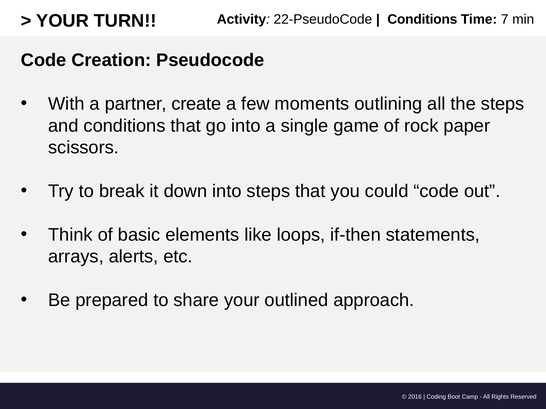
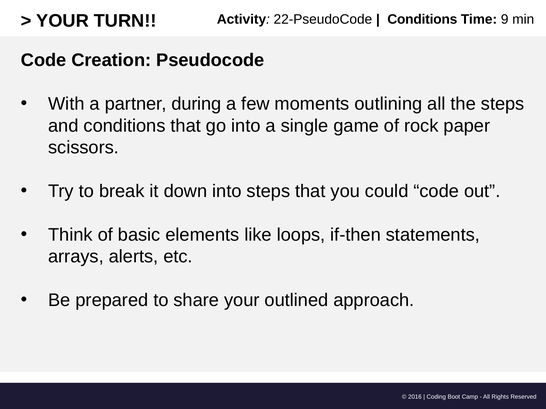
7: 7 -> 9
create: create -> during
